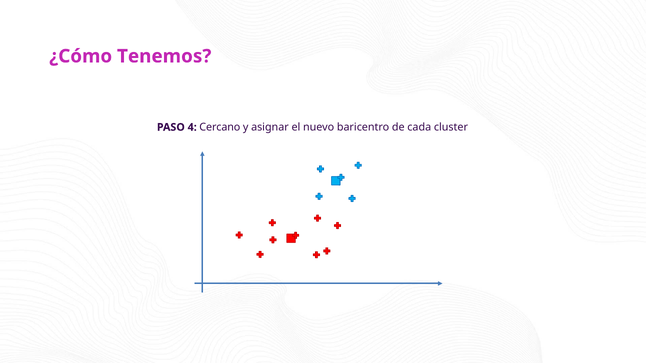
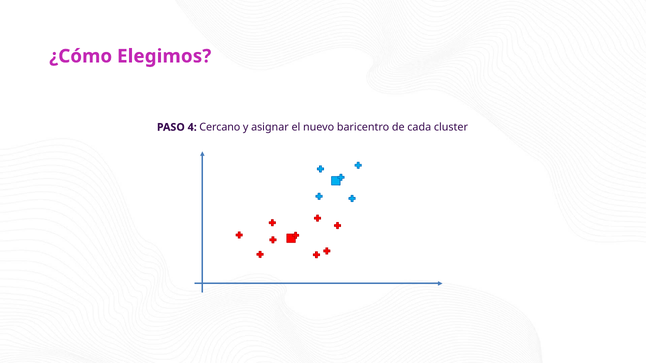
Tenemos: Tenemos -> Elegimos
